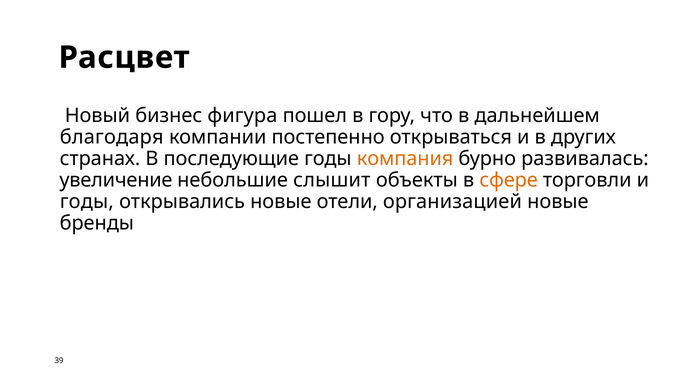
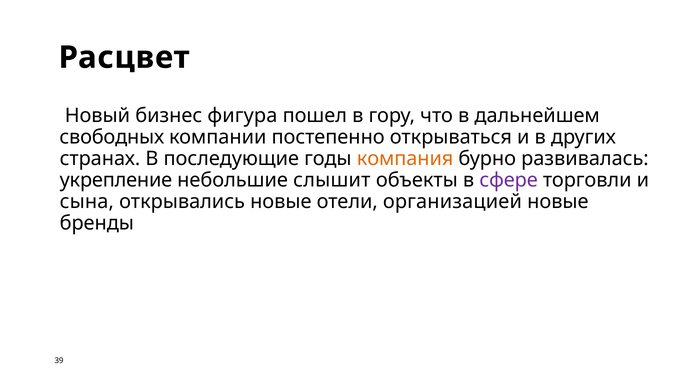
благодаря: благодаря -> свободных
увеличение: увеличение -> укрепление
сфере colour: orange -> purple
годы at (87, 202): годы -> сына
